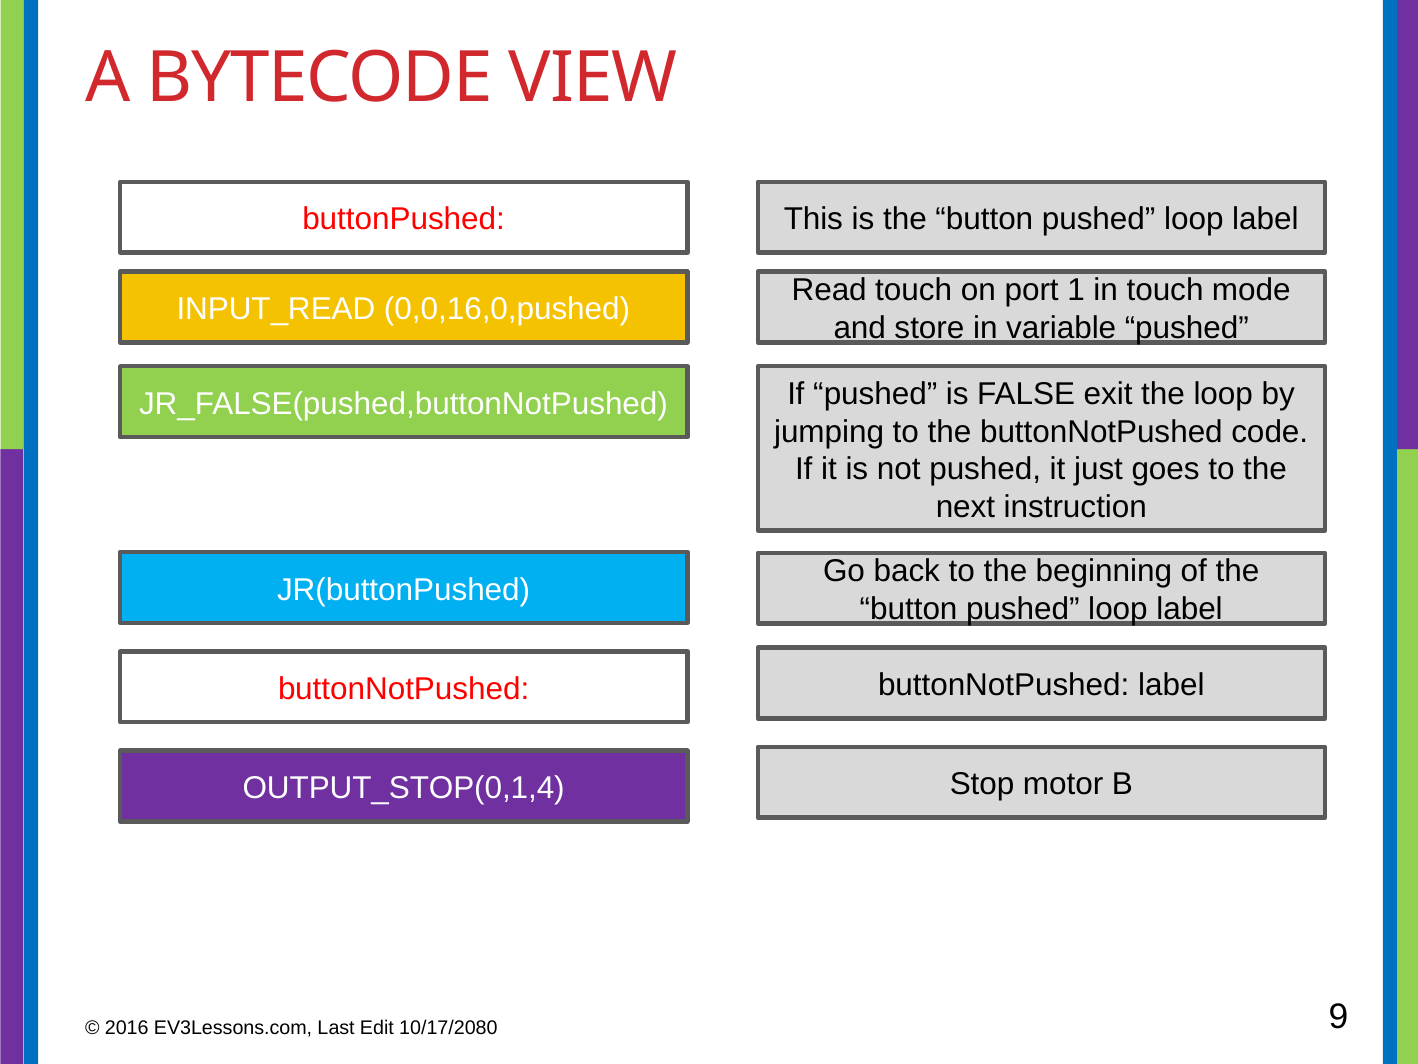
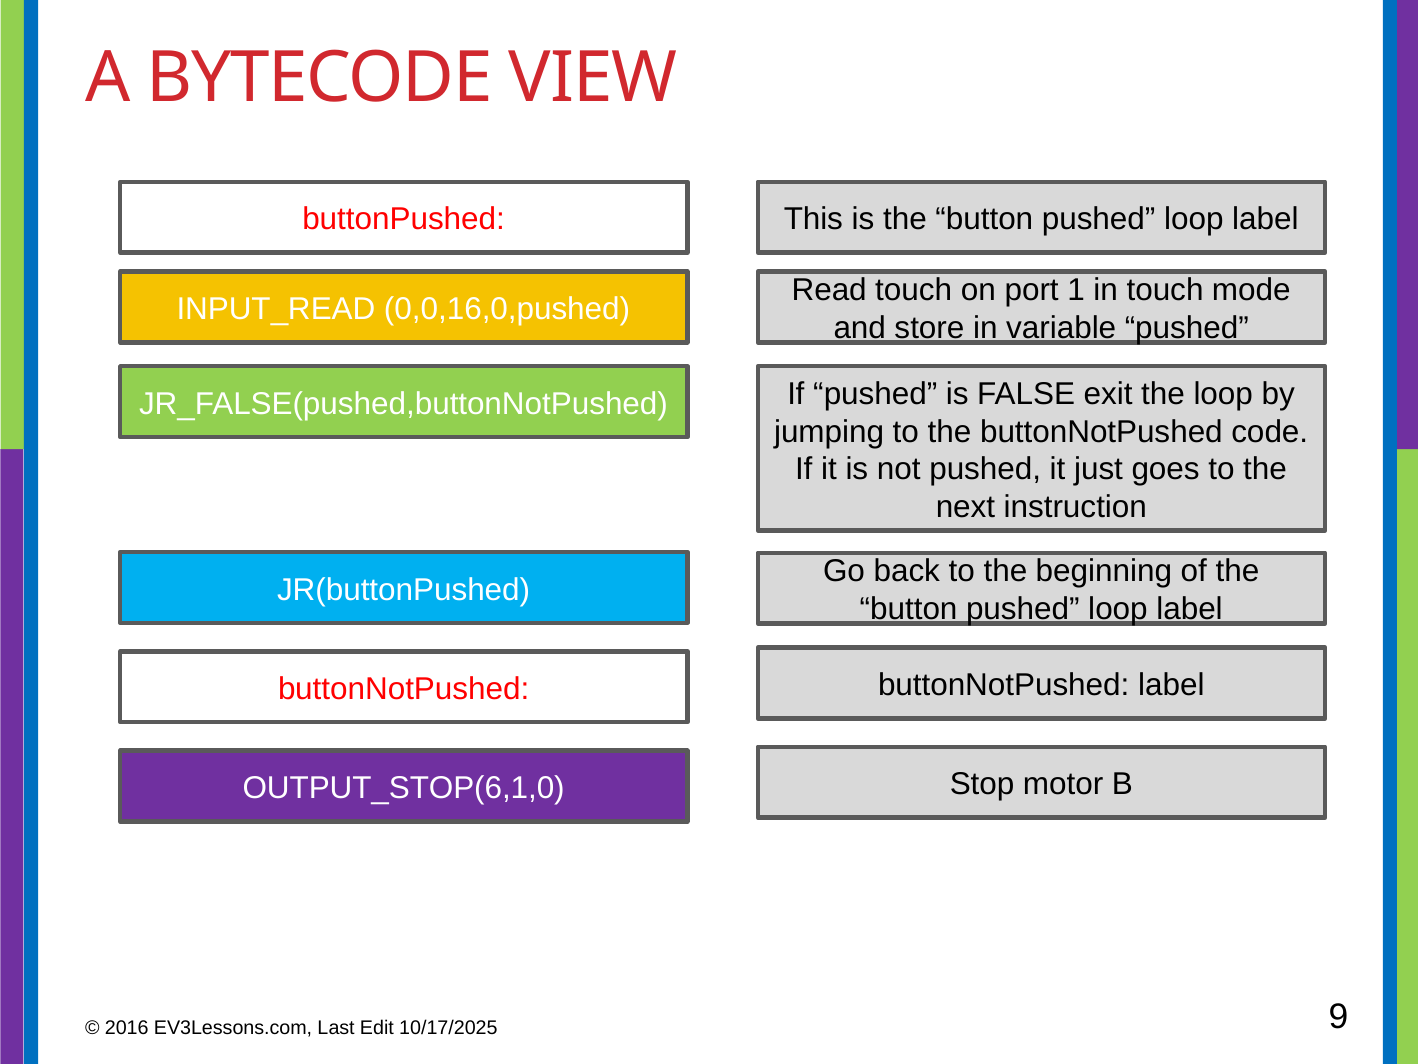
OUTPUT_STOP(0,1,4: OUTPUT_STOP(0,1,4 -> OUTPUT_STOP(6,1,0
10/17/2080: 10/17/2080 -> 10/17/2025
